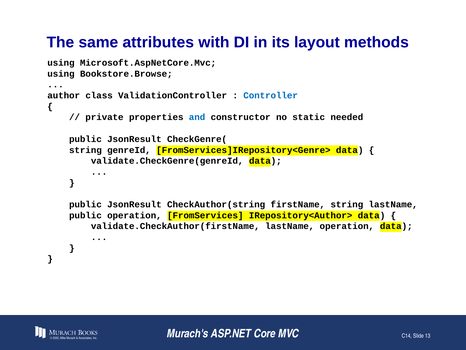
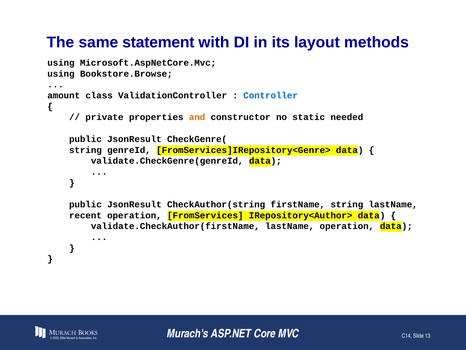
attributes: attributes -> statement
author: author -> amount
and colour: blue -> orange
public at (85, 215): public -> recent
